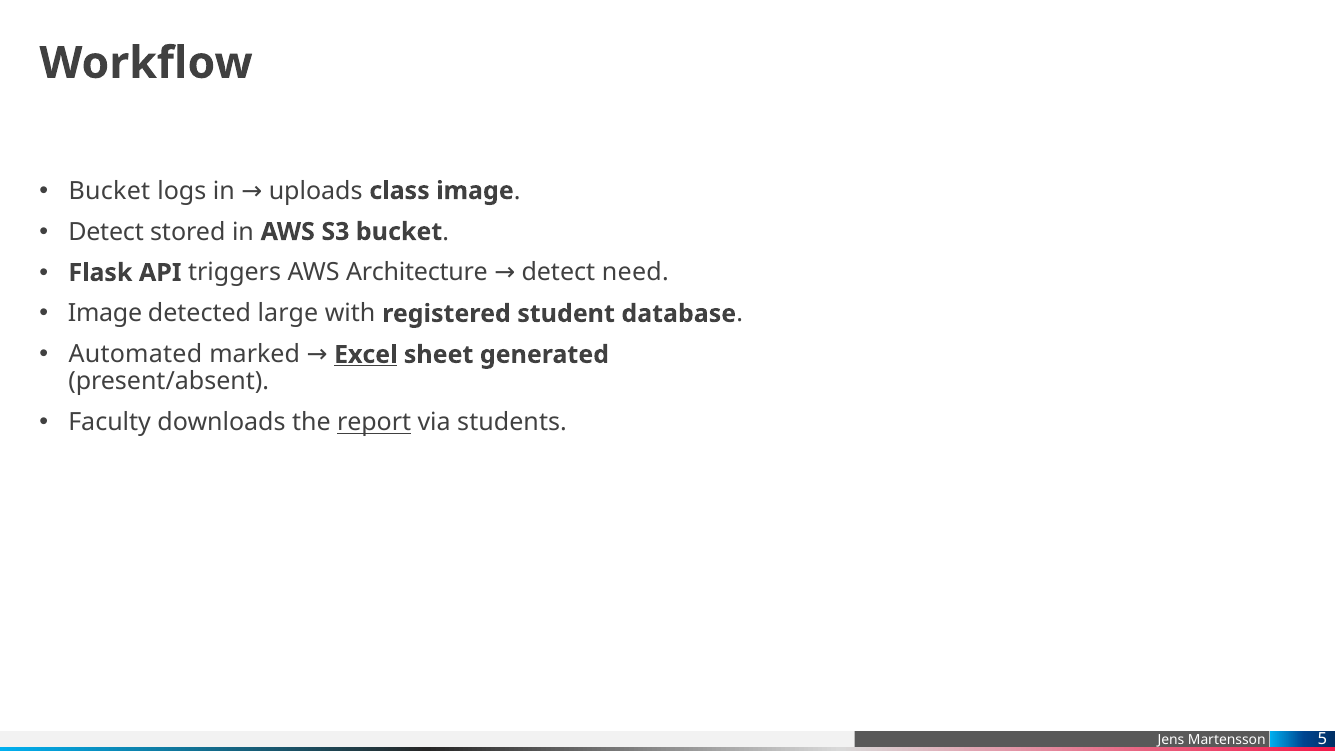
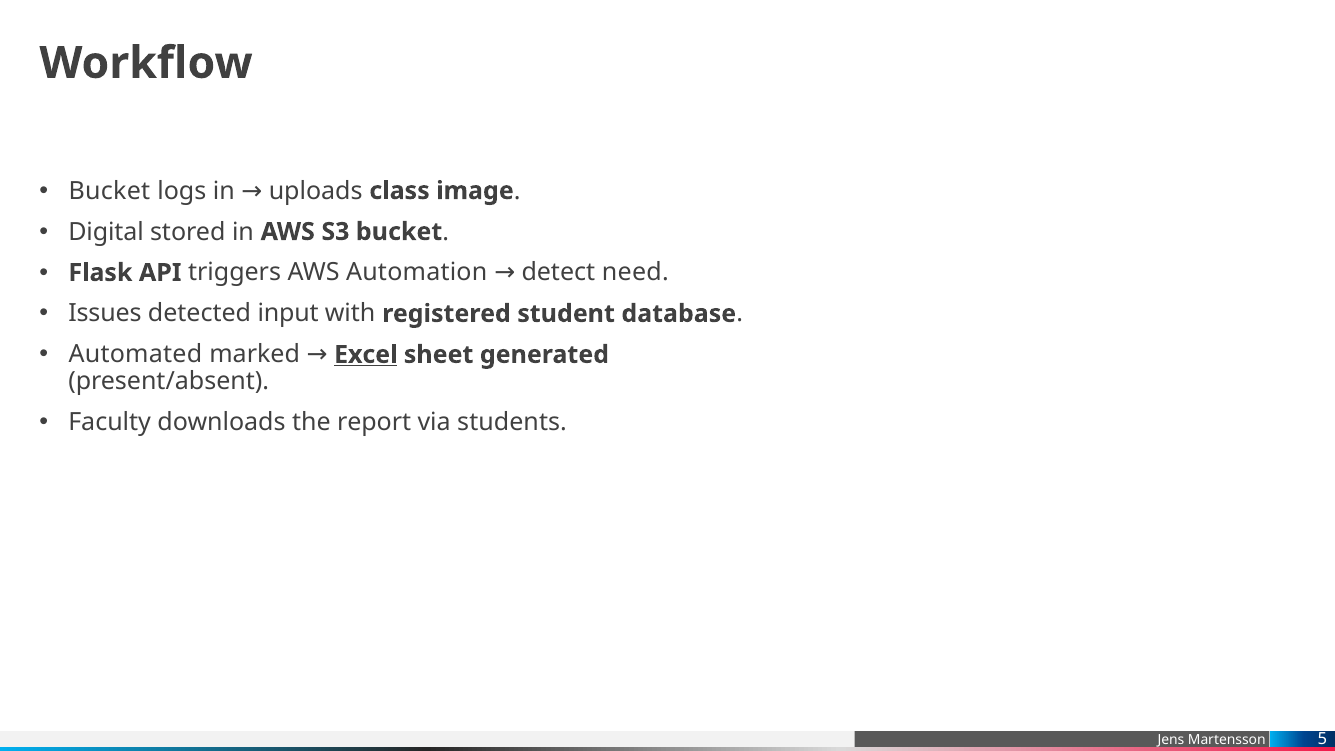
Detect at (106, 232): Detect -> Digital
Architecture: Architecture -> Automation
Image at (105, 314): Image -> Issues
large: large -> input
report underline: present -> none
